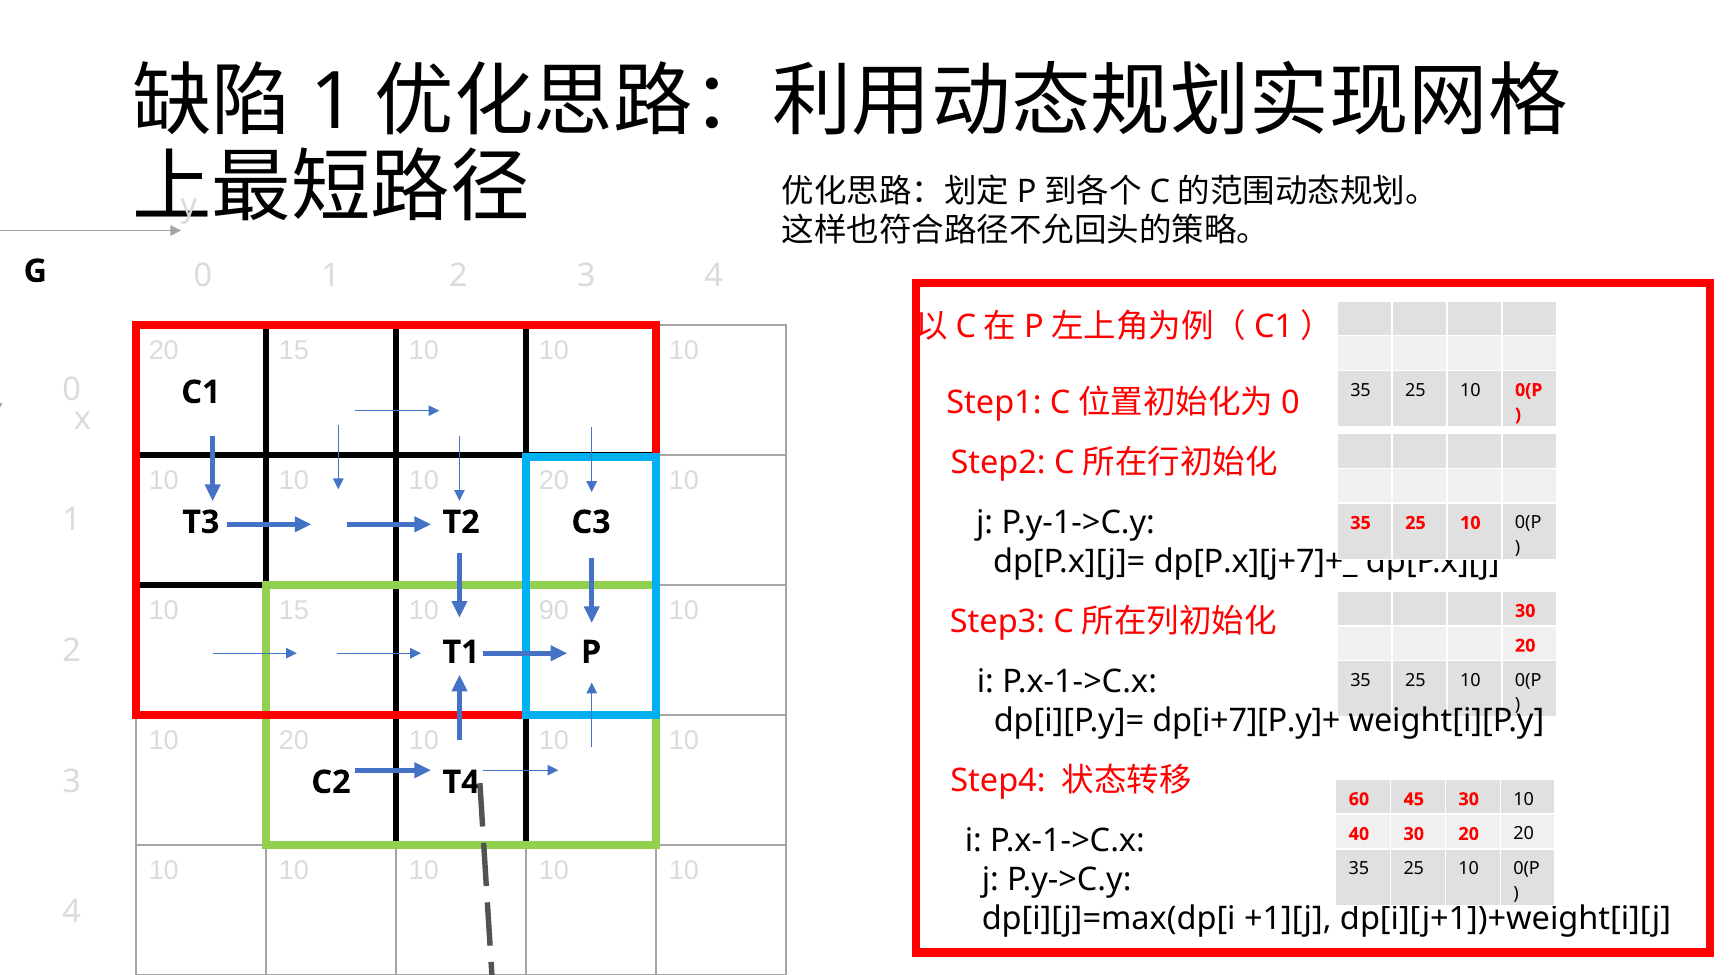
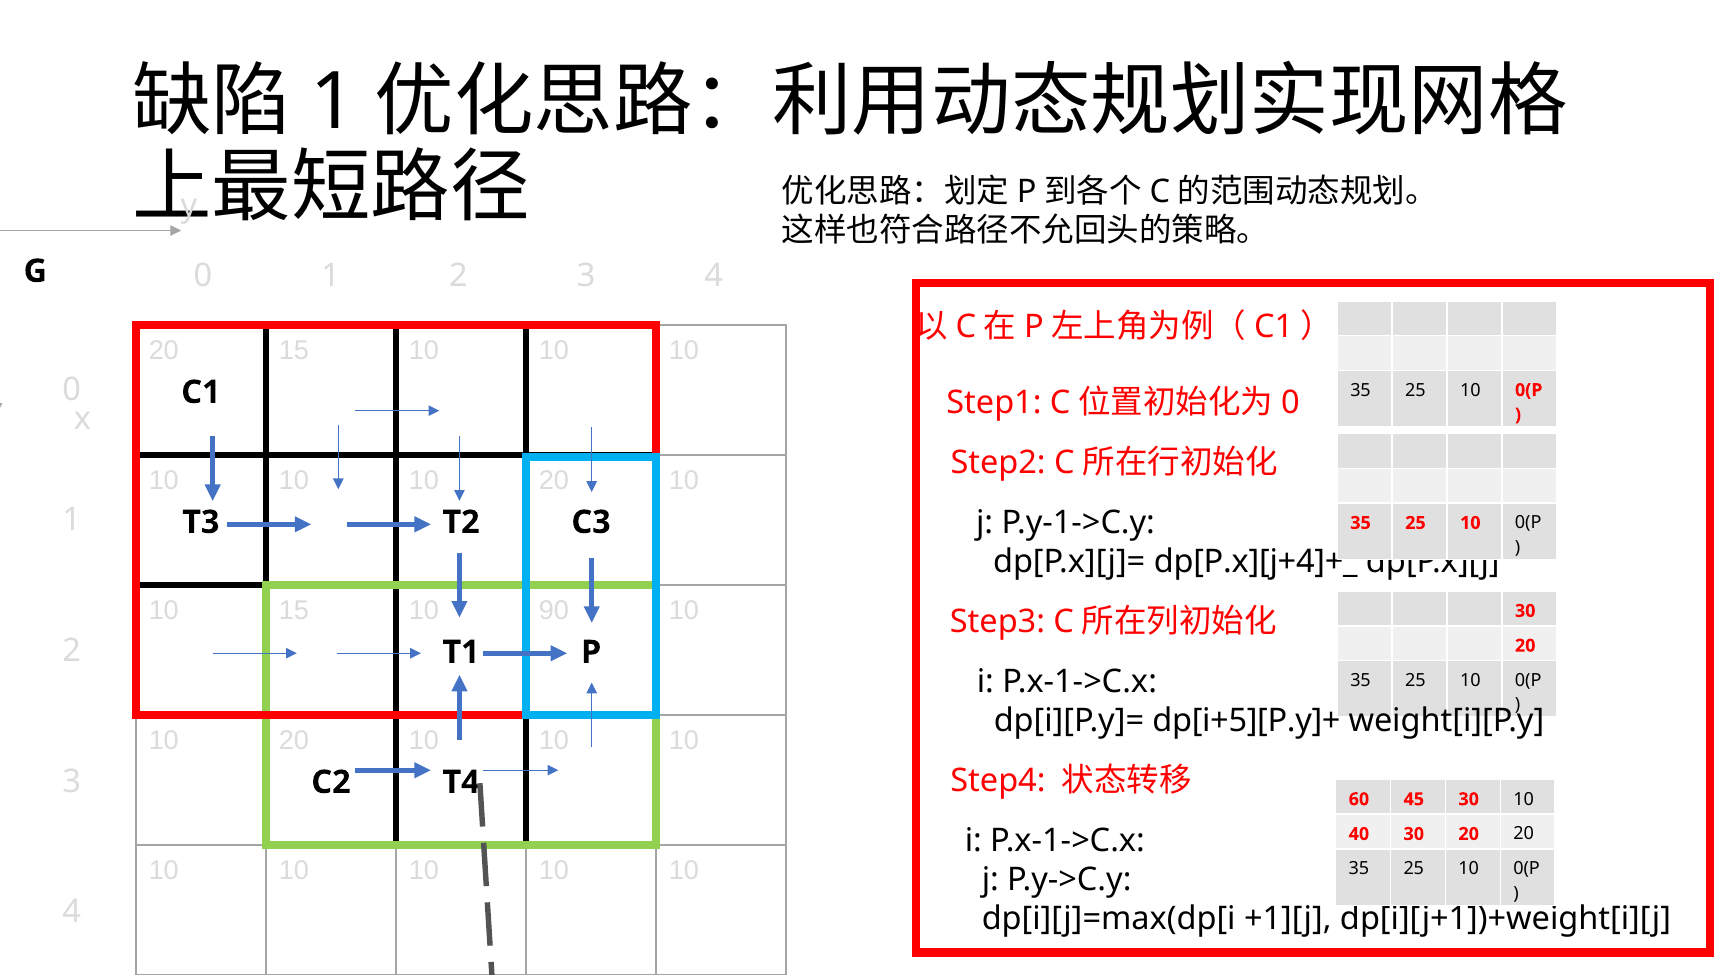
dp[P.x][j+7]+_: dp[P.x][j+7]+_ -> dp[P.x][j+4]+_
dp[i+7][P.y]+: dp[i+7][P.y]+ -> dp[i+5][P.y]+
